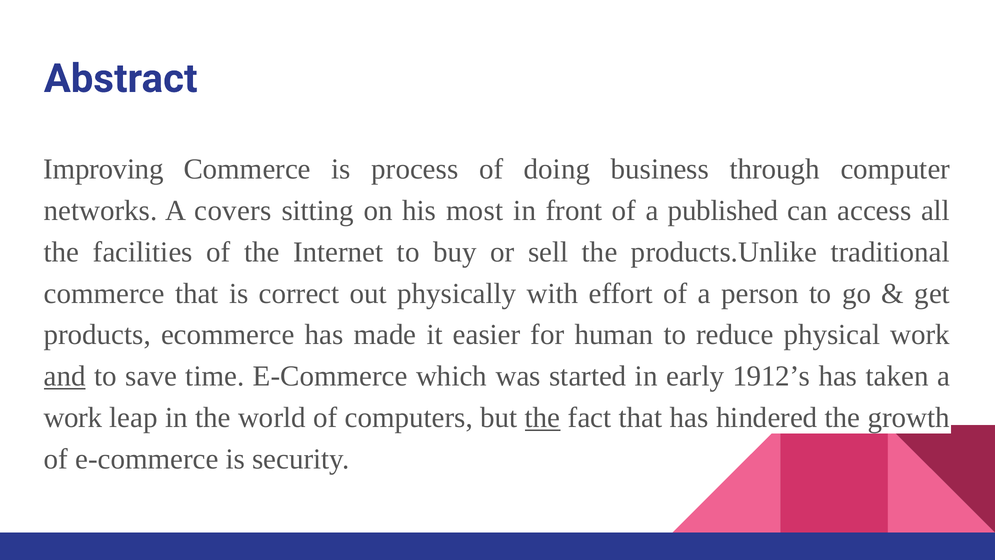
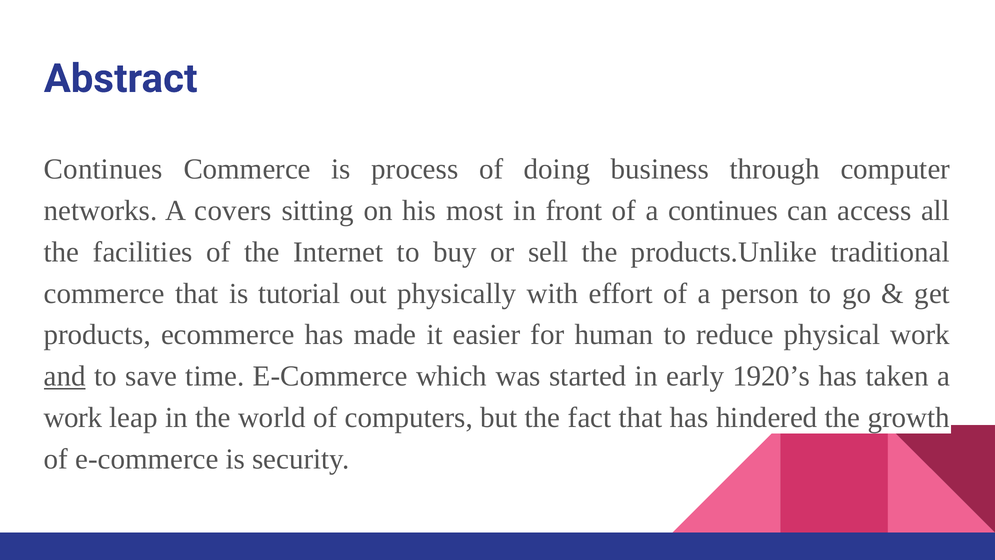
Improving at (104, 169): Improving -> Continues
a published: published -> continues
correct: correct -> tutorial
1912’s: 1912’s -> 1920’s
the at (543, 417) underline: present -> none
